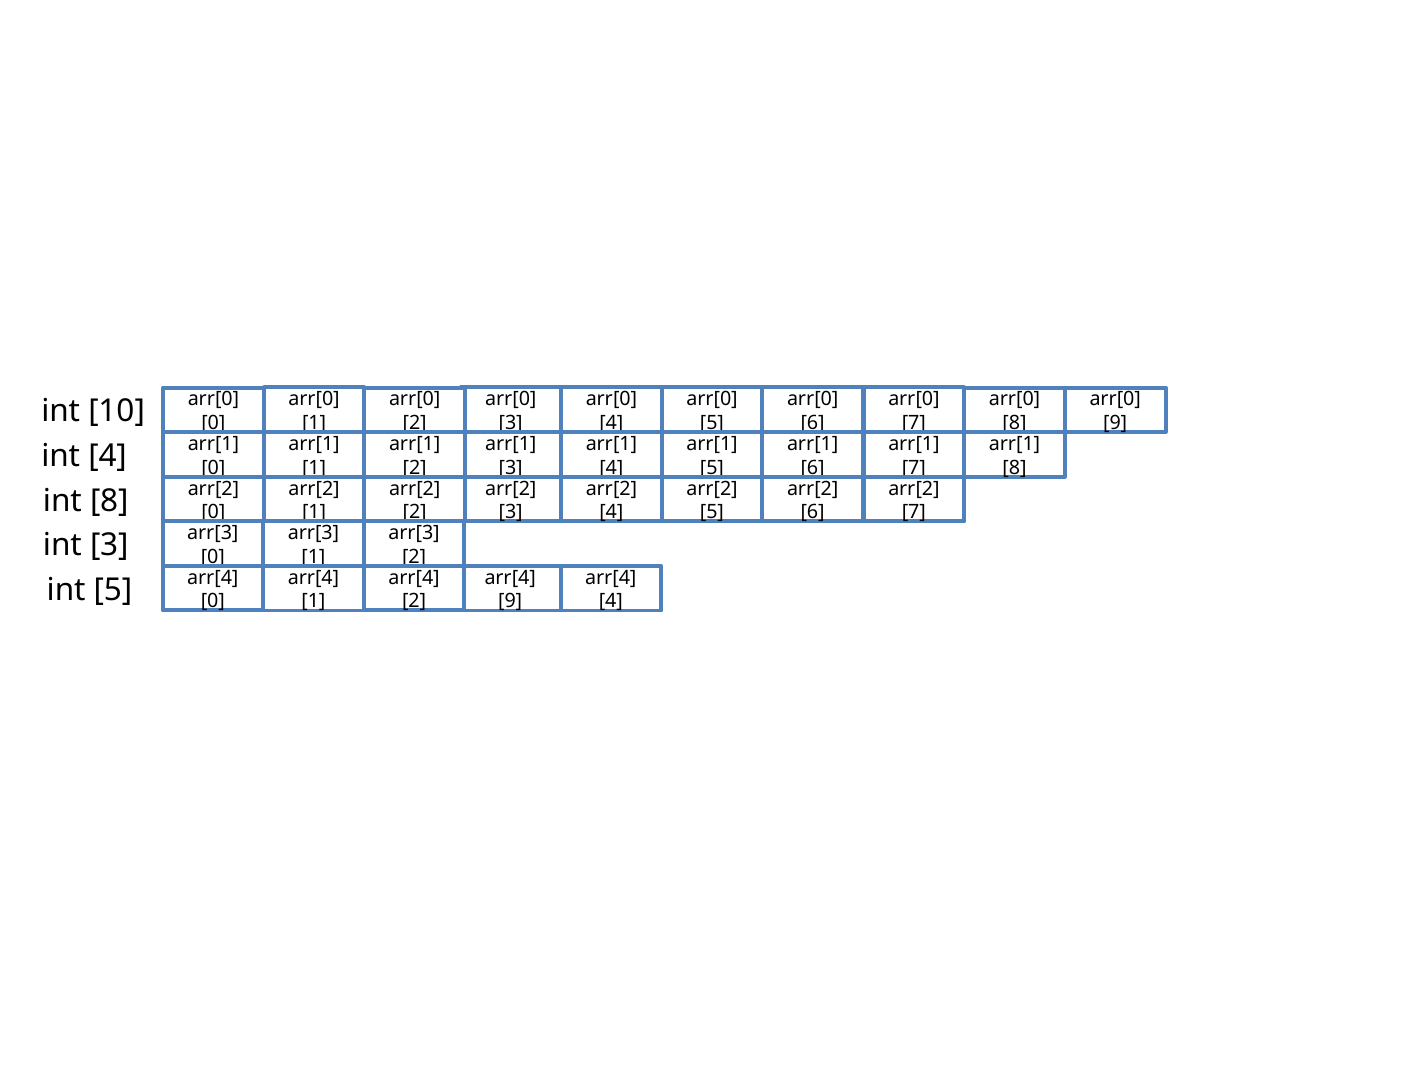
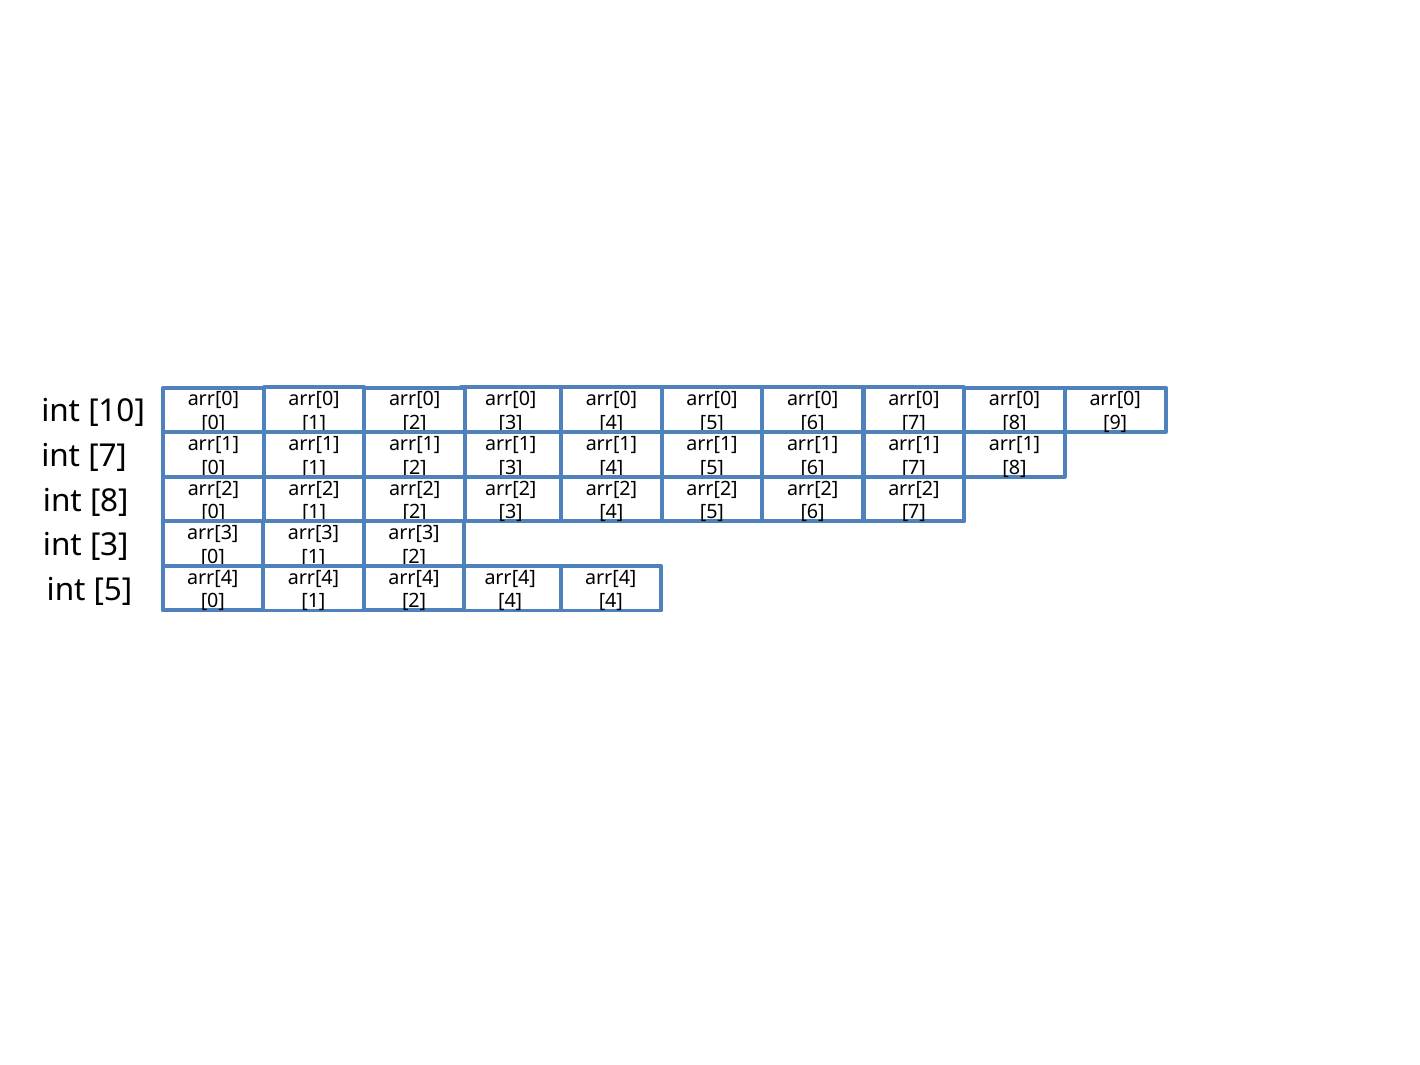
int 4: 4 -> 7
9 at (510, 601): 9 -> 4
